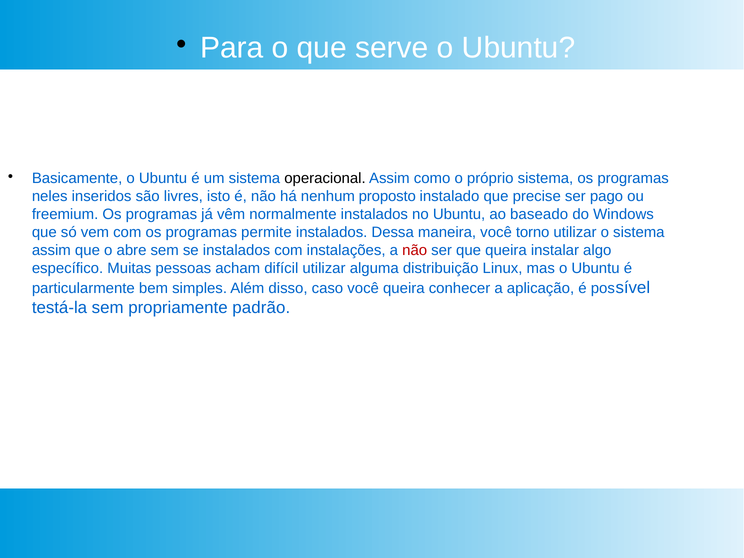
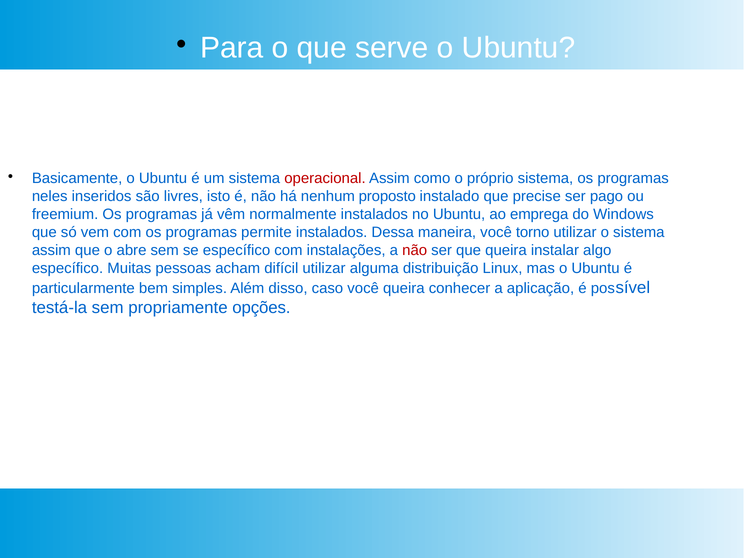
operacional colour: black -> red
baseado: baseado -> emprega
se instalados: instalados -> específico
padrão: padrão -> opções
